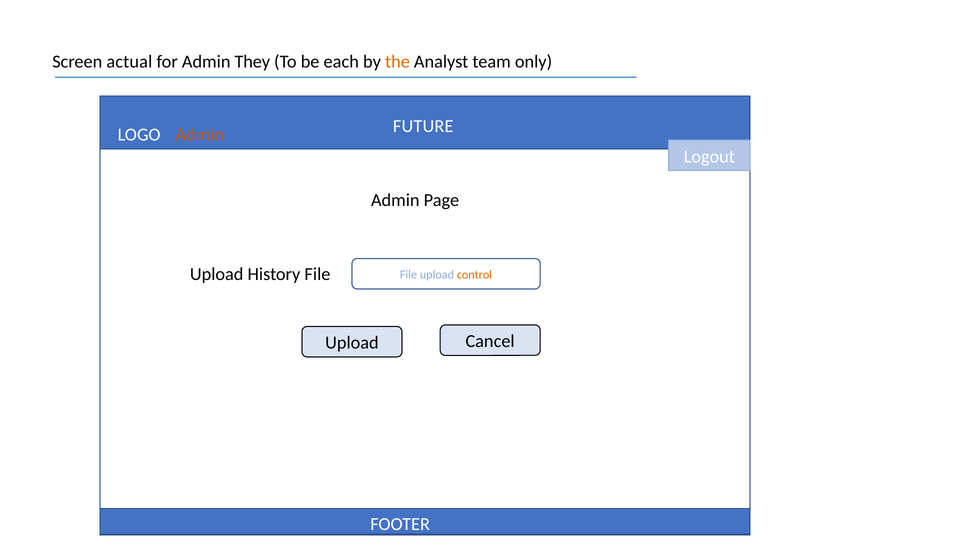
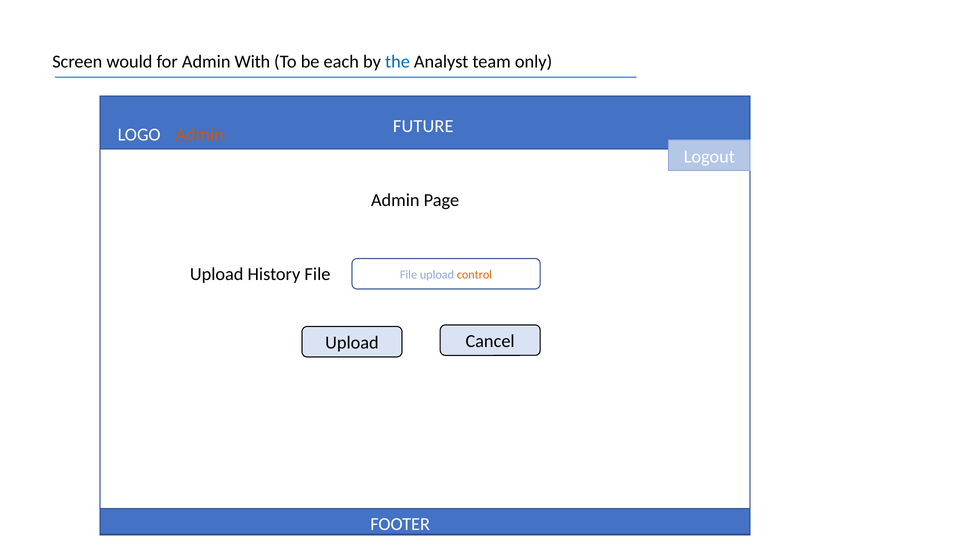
actual: actual -> would
They: They -> With
the colour: orange -> blue
